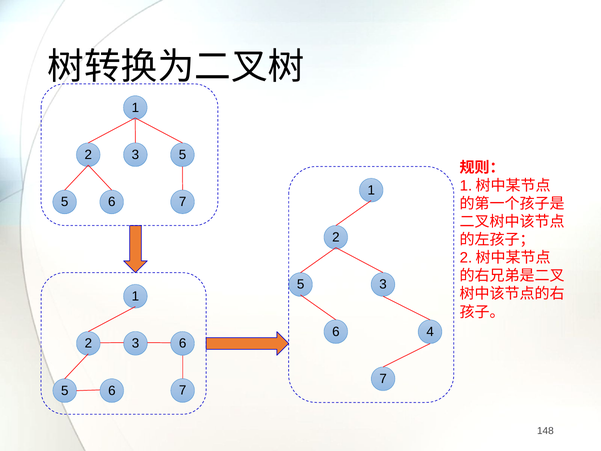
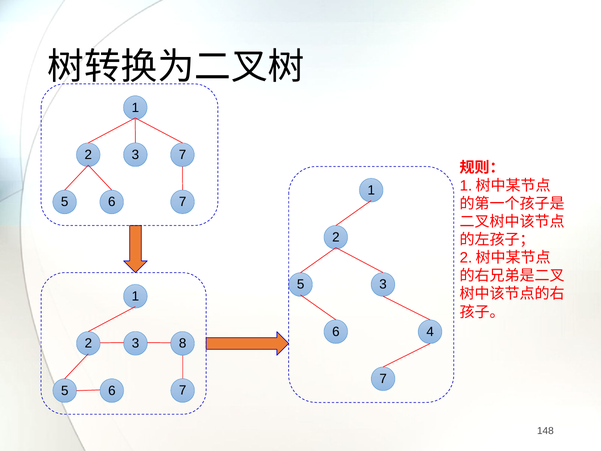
2 5: 5 -> 7
2 6: 6 -> 8
